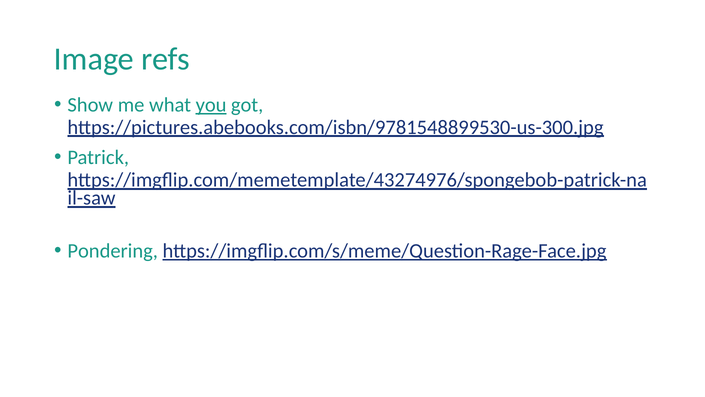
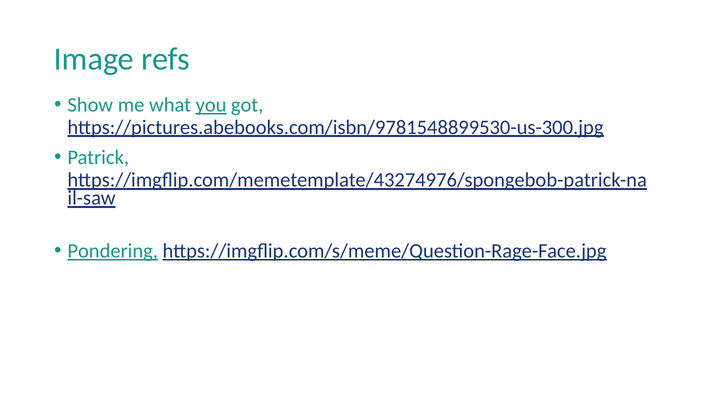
Pondering underline: none -> present
